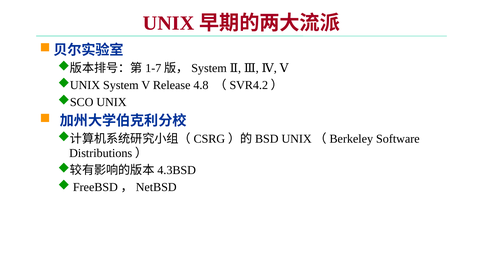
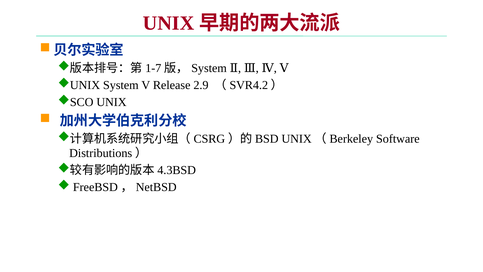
4.8: 4.8 -> 2.9
